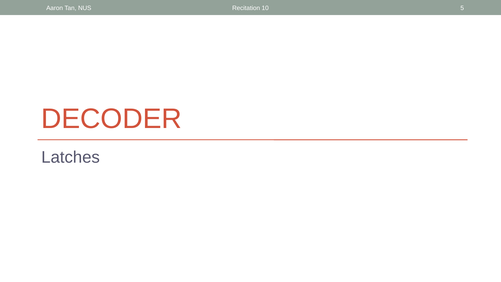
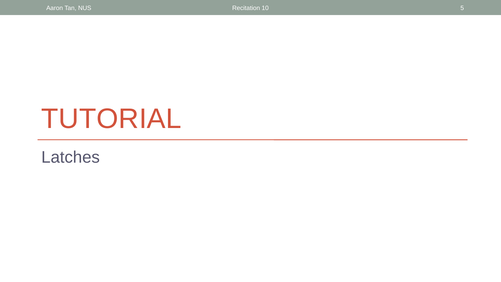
DECODER: DECODER -> TUTORIAL
